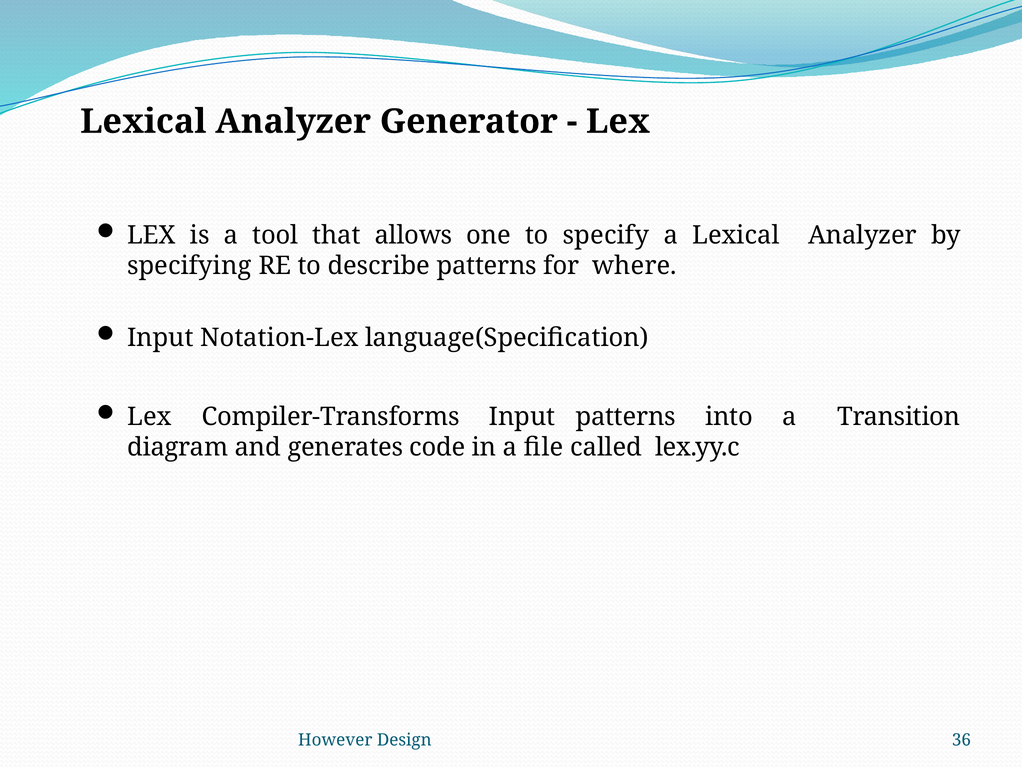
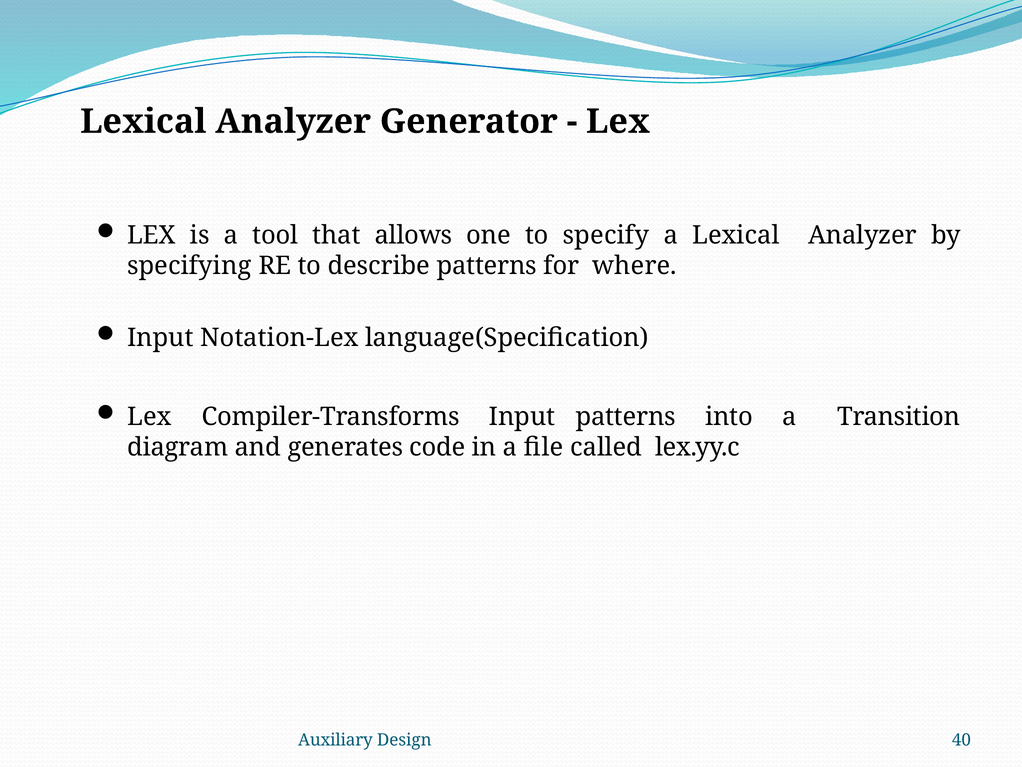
However: However -> Auxiliary
36: 36 -> 40
